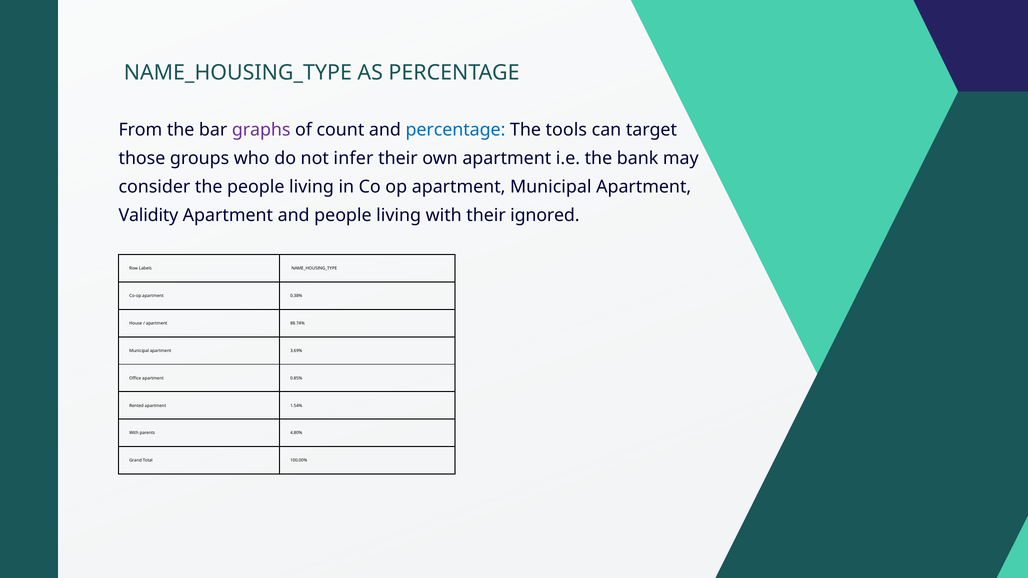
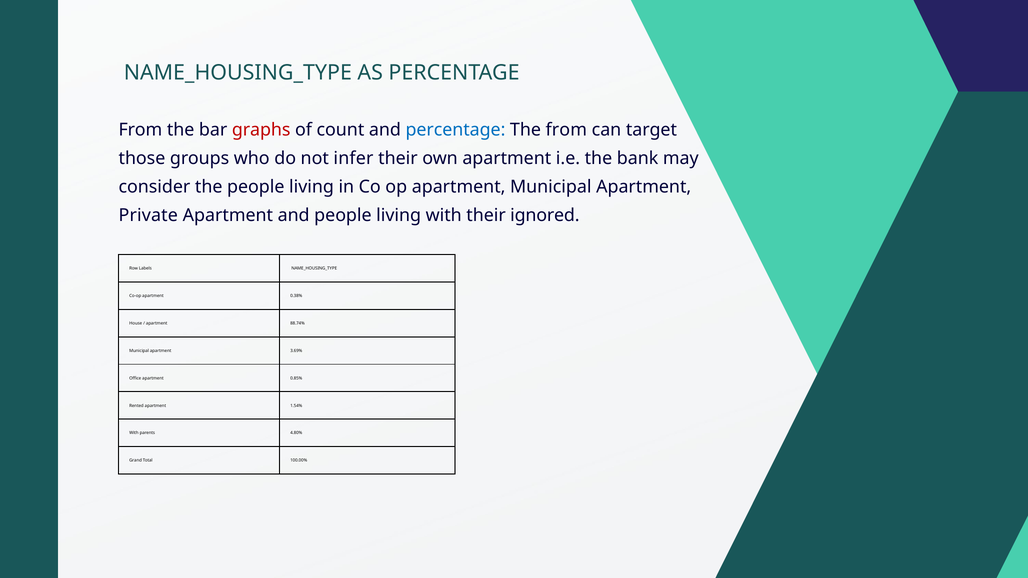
graphs colour: purple -> red
The tools: tools -> from
Validity: Validity -> Private
